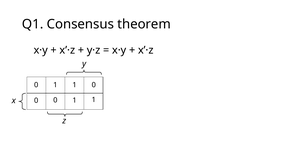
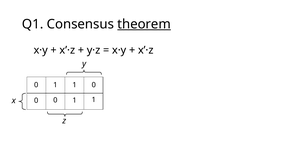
theorem underline: none -> present
